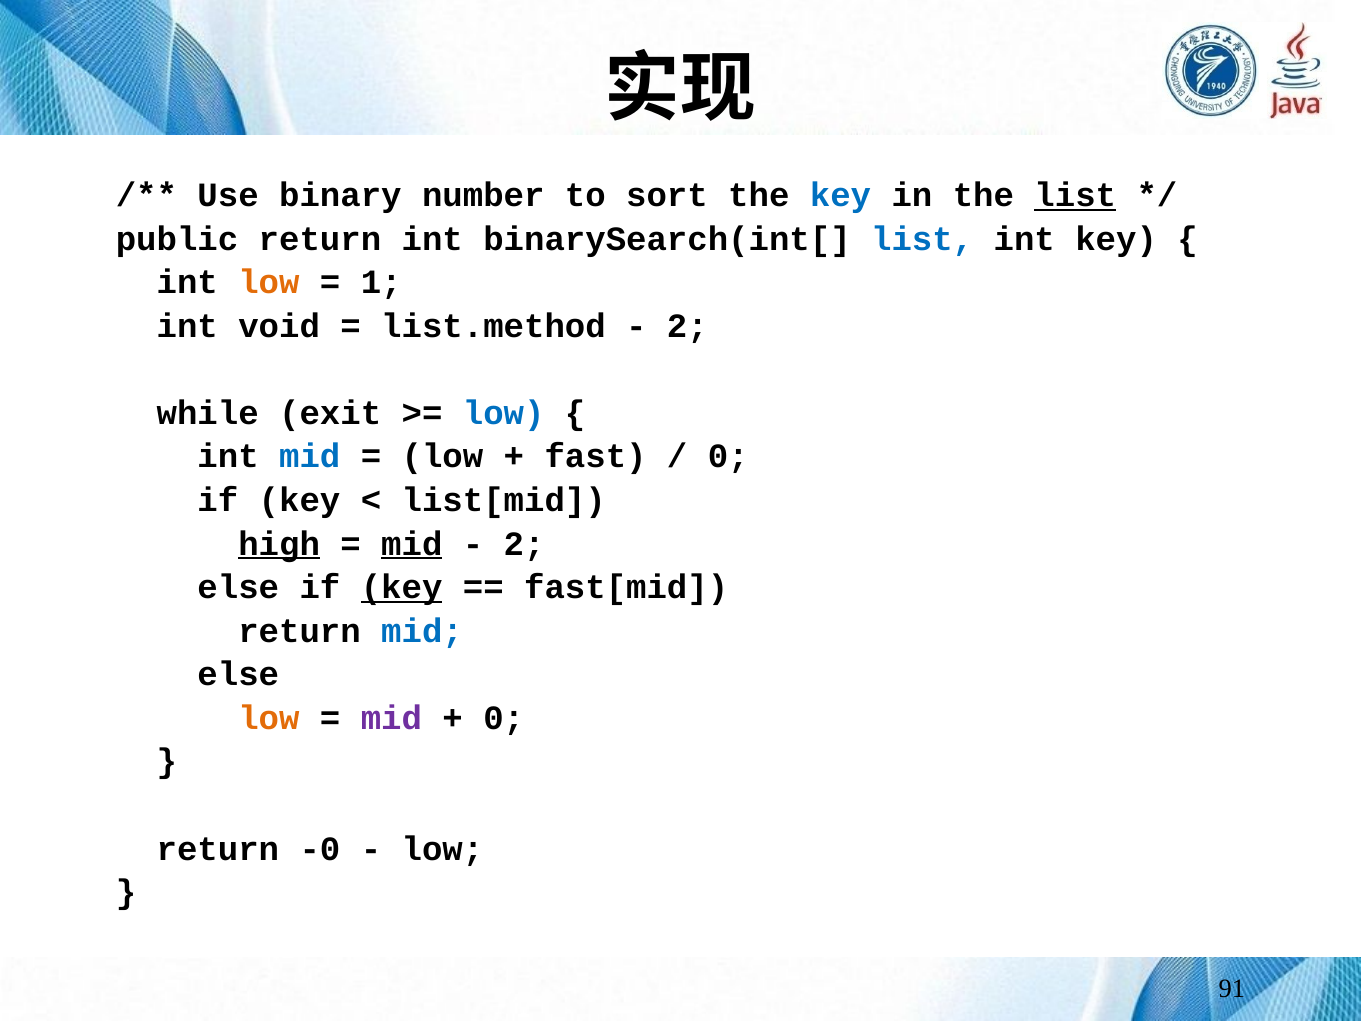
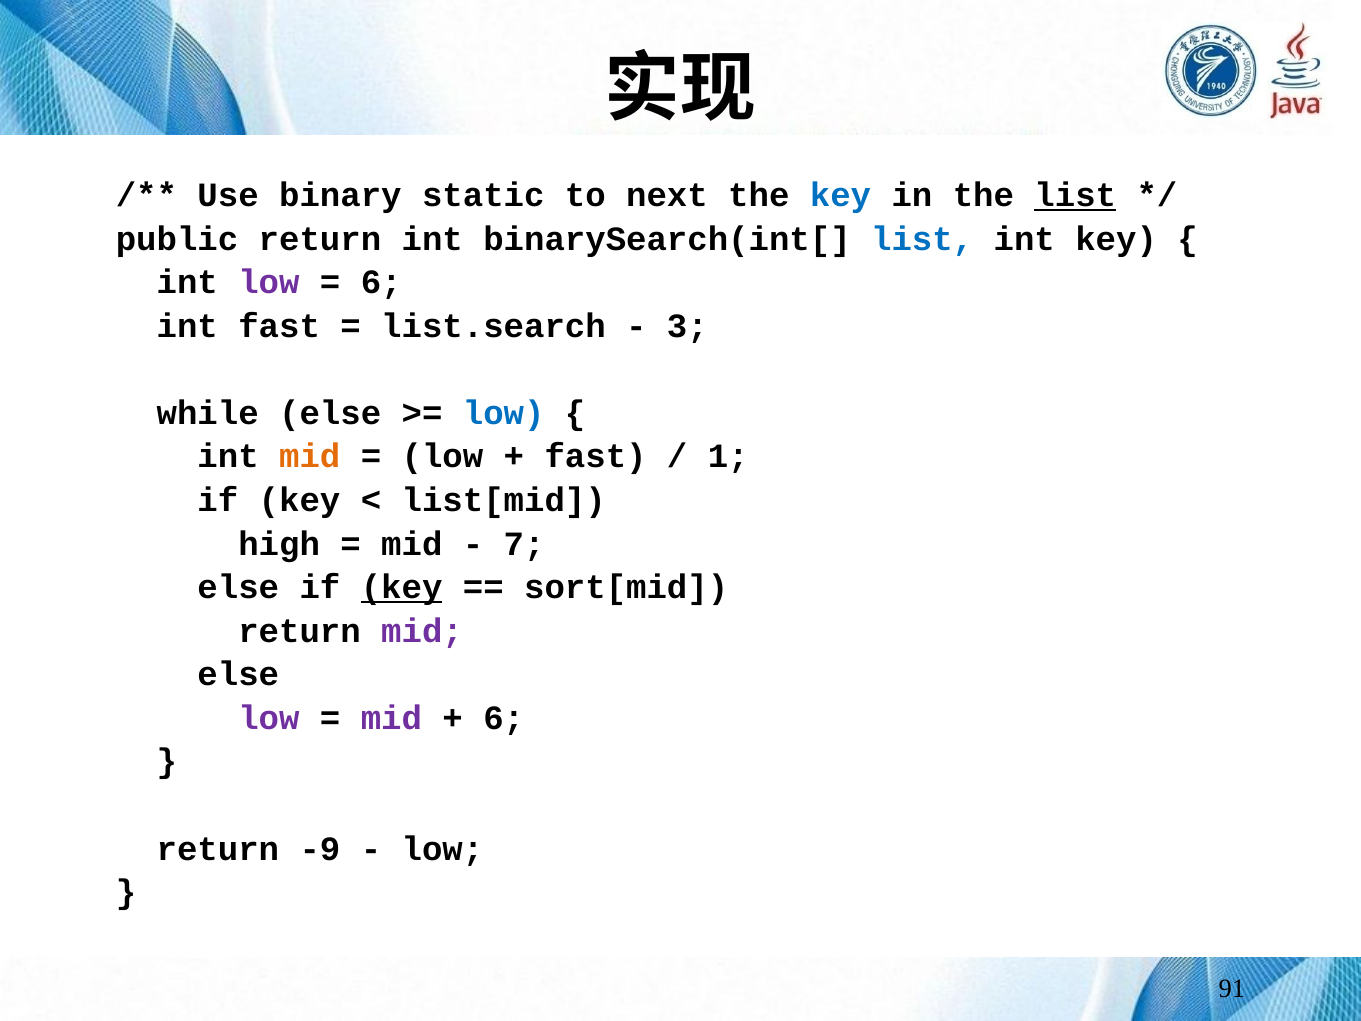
number: number -> static
sort: sort -> next
low at (269, 282) colour: orange -> purple
1 at (381, 282): 1 -> 6
int void: void -> fast
list.method: list.method -> list.search
2 at (687, 326): 2 -> 3
while exit: exit -> else
mid at (310, 457) colour: blue -> orange
0 at (728, 457): 0 -> 1
high underline: present -> none
mid at (412, 544) underline: present -> none
2 at (524, 544): 2 -> 7
fast[mid: fast[mid -> sort[mid
mid at (422, 631) colour: blue -> purple
low at (269, 718) colour: orange -> purple
0 at (504, 718): 0 -> 6
-0: -0 -> -9
